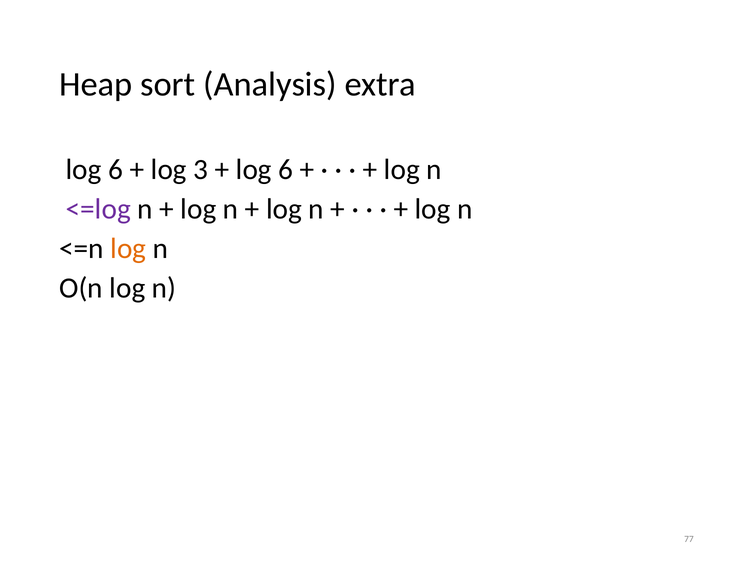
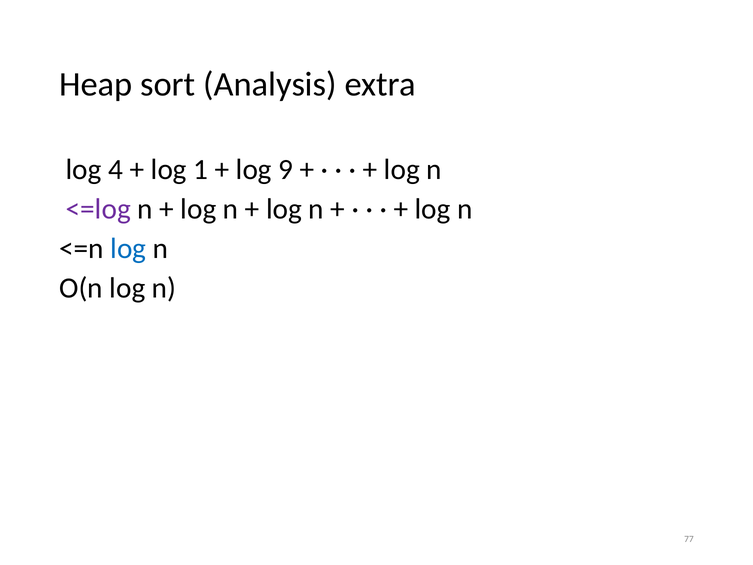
6 at (116, 170): 6 -> 4
3: 3 -> 1
6 at (286, 170): 6 -> 9
log at (128, 249) colour: orange -> blue
